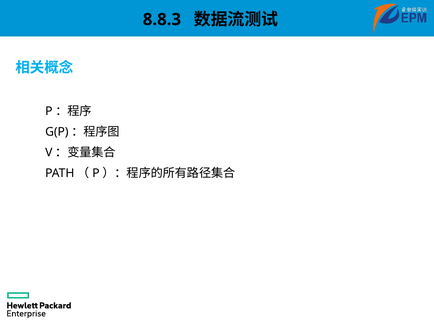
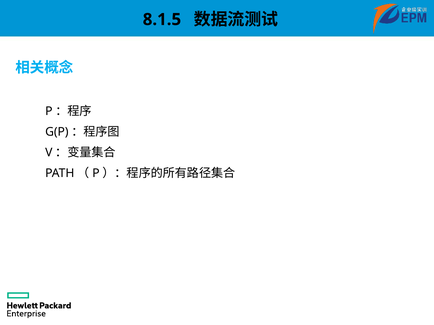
8.8.3: 8.8.3 -> 8.1.5
